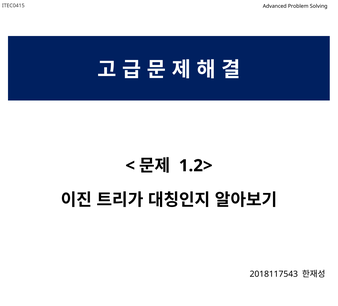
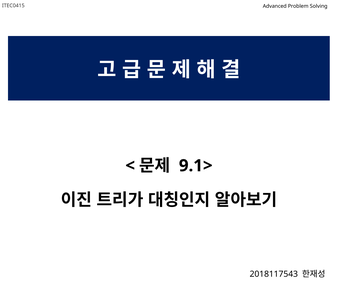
1.2>: 1.2> -> 9.1>
